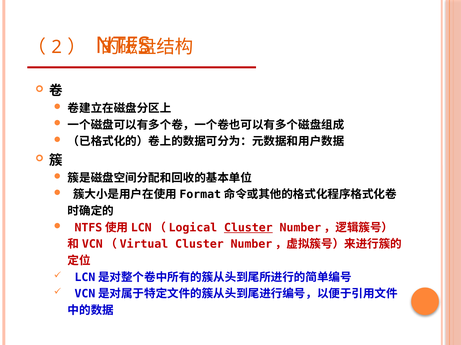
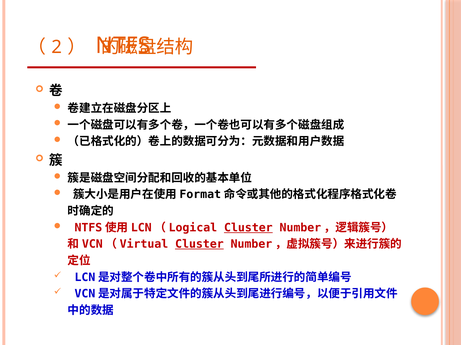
Cluster at (199, 245) underline: none -> present
